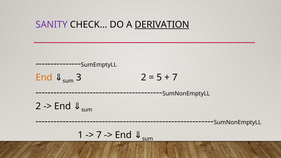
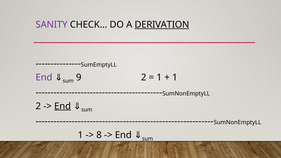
End at (44, 77) colour: orange -> purple
3: 3 -> 9
5 at (159, 77): 5 -> 1
7 at (175, 77): 7 -> 1
End at (63, 106) underline: none -> present
7 at (99, 135): 7 -> 8
